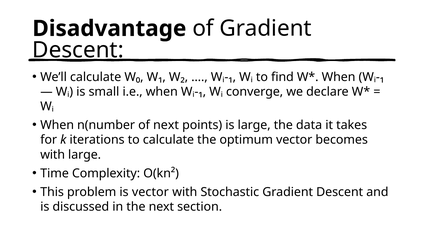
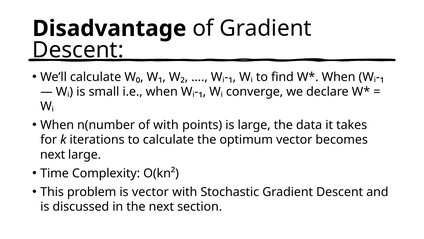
of next: next -> with
with at (53, 154): with -> next
